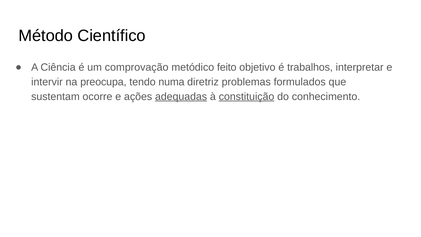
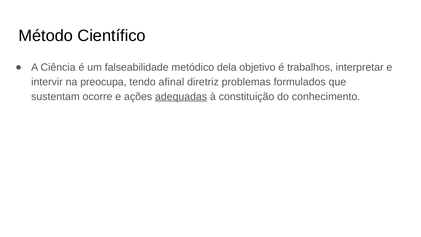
comprovação: comprovação -> falseabilidade
feito: feito -> dela
numa: numa -> afinal
constituição underline: present -> none
